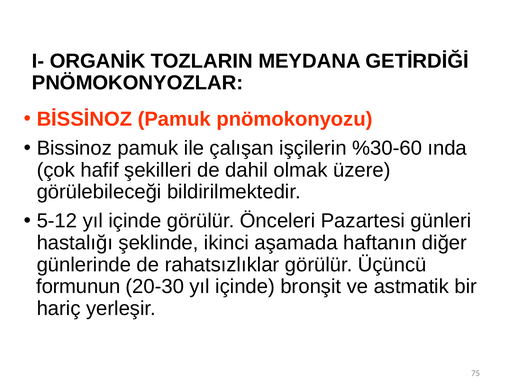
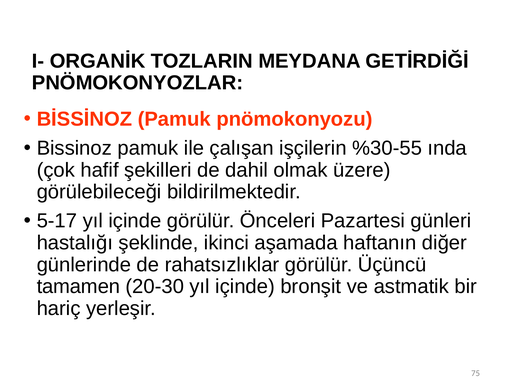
%30-60: %30-60 -> %30-55
5-12: 5-12 -> 5-17
formunun: formunun -> tamamen
